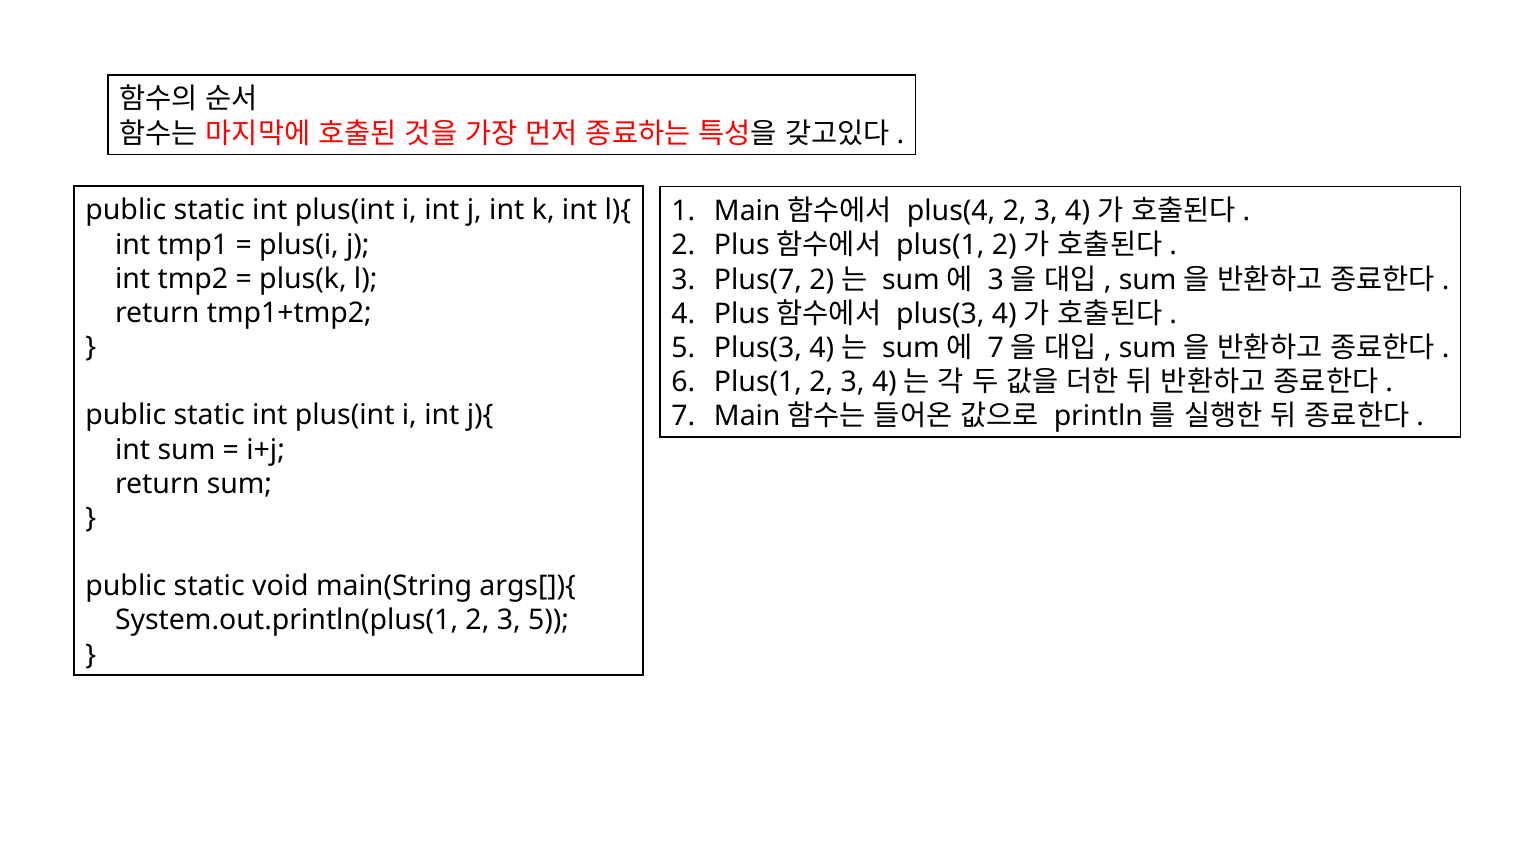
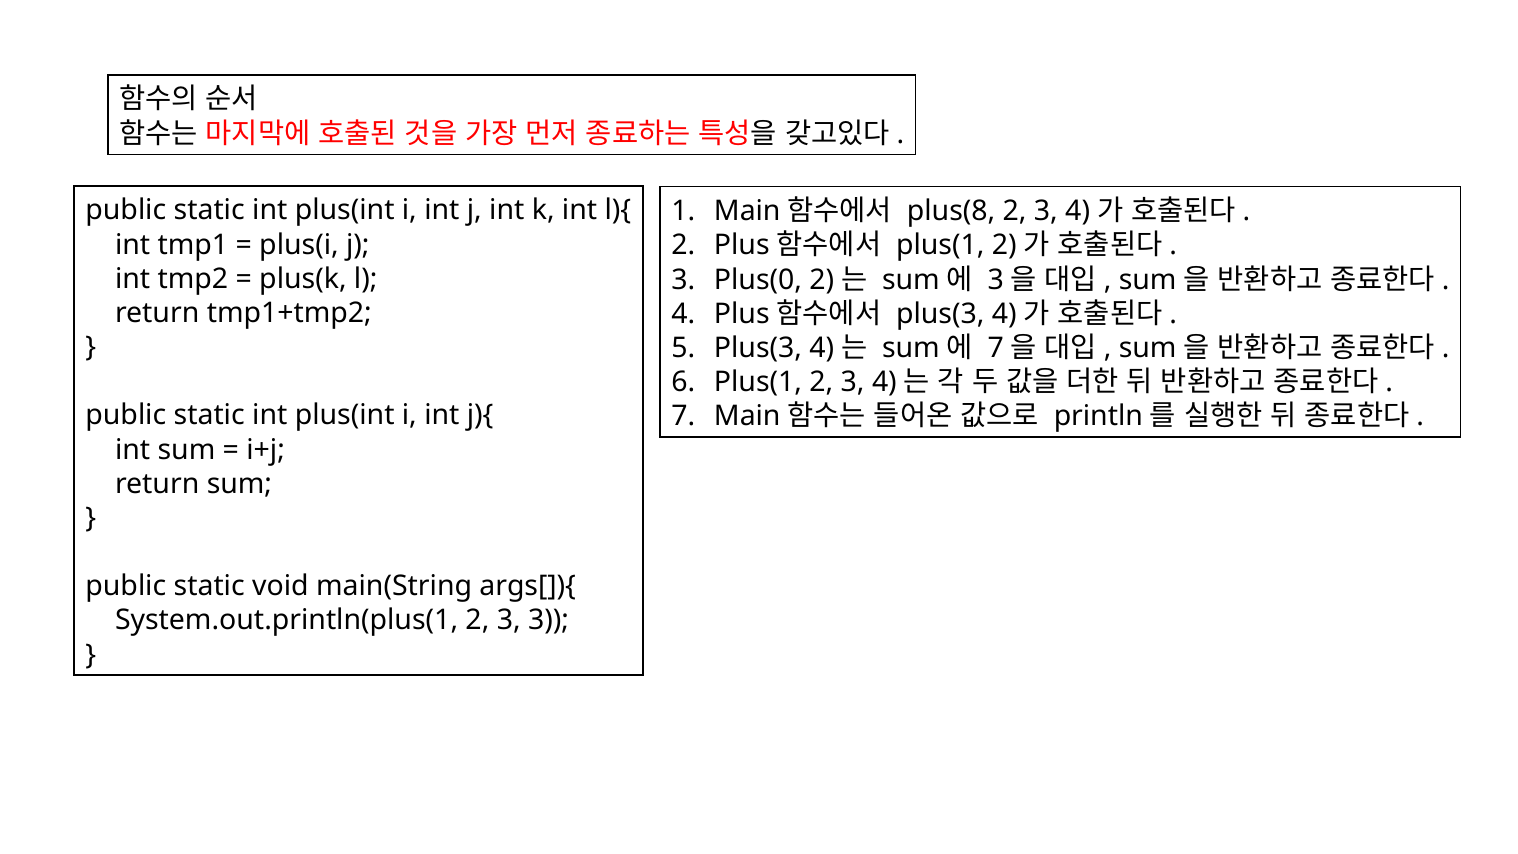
plus(4: plus(4 -> plus(8
Plus(7: Plus(7 -> Plus(0
3 5: 5 -> 3
